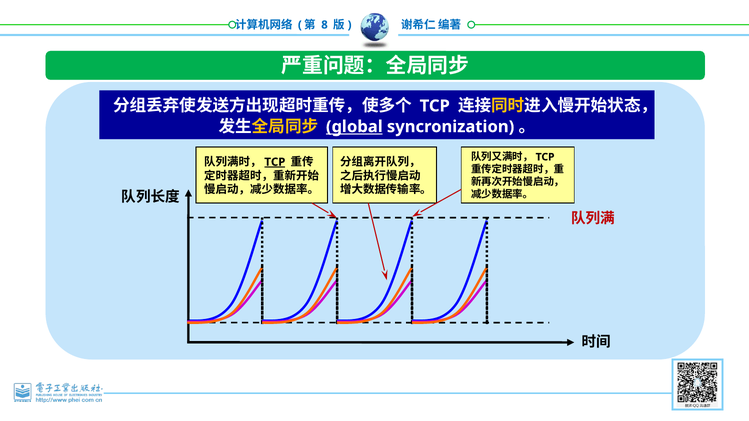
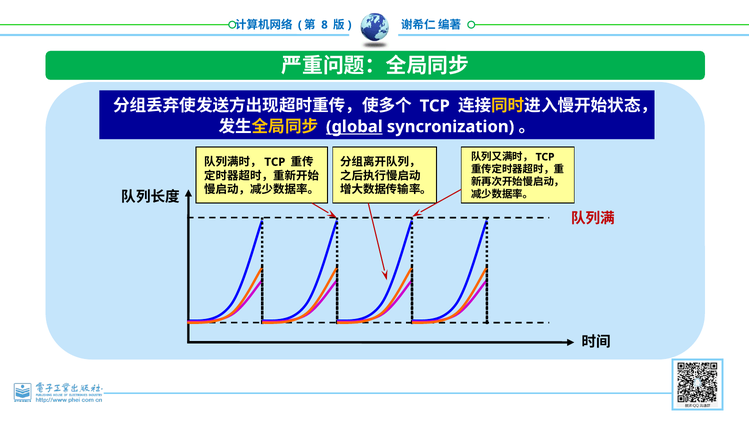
TCP at (275, 162) underline: present -> none
